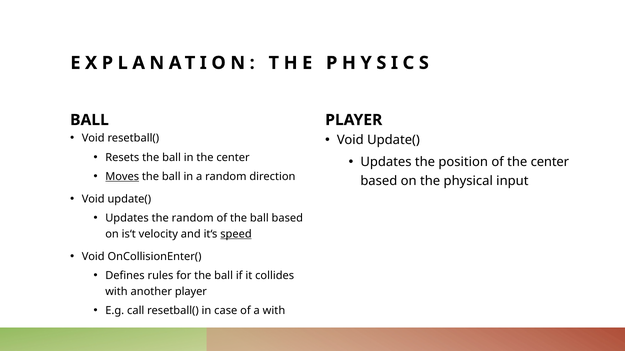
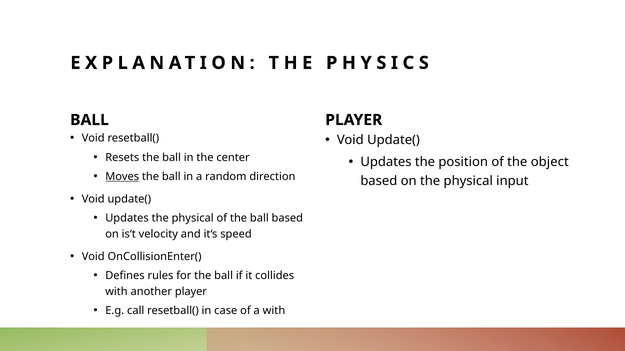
of the center: center -> object
Updates the random: random -> physical
speed underline: present -> none
